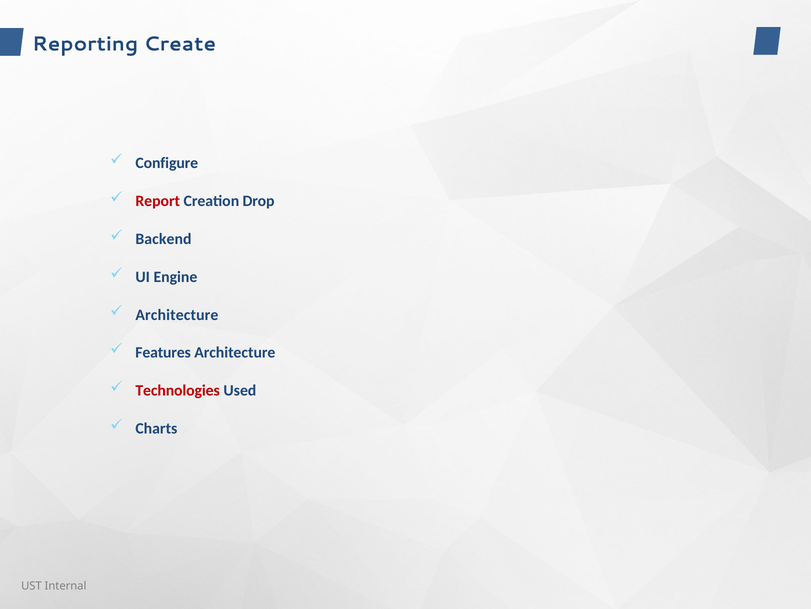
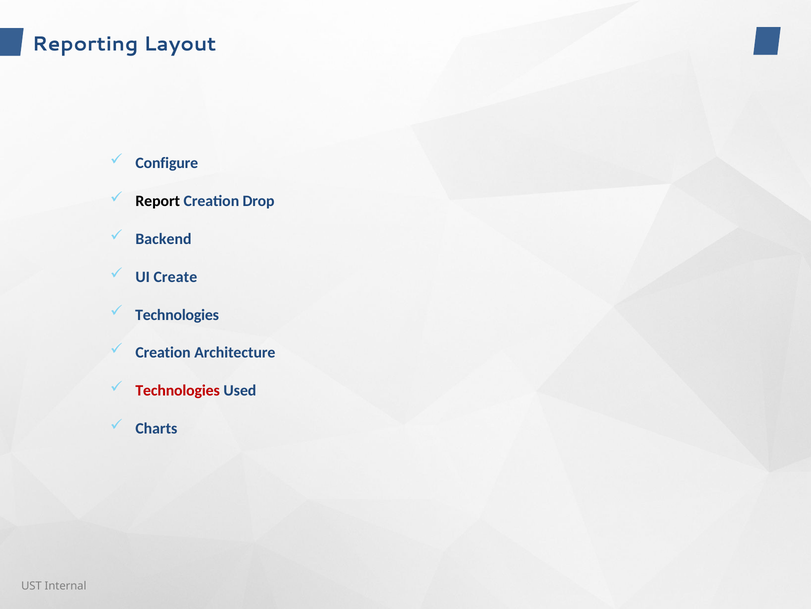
Create: Create -> Layout
Report colour: red -> black
Engine: Engine -> Create
Architecture at (177, 314): Architecture -> Technologies
Features at (163, 352): Features -> Creation
